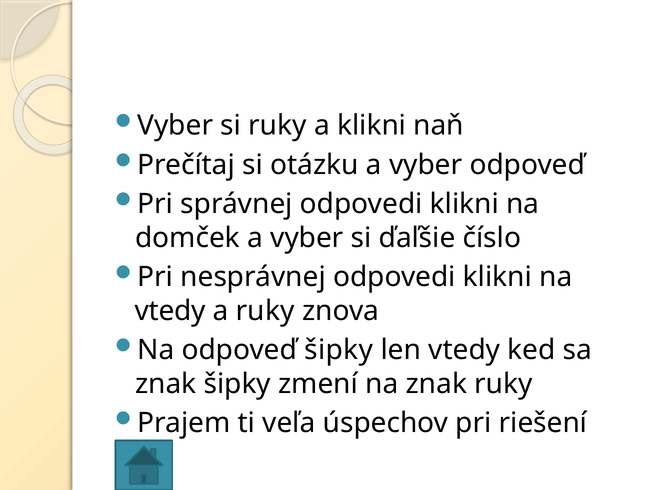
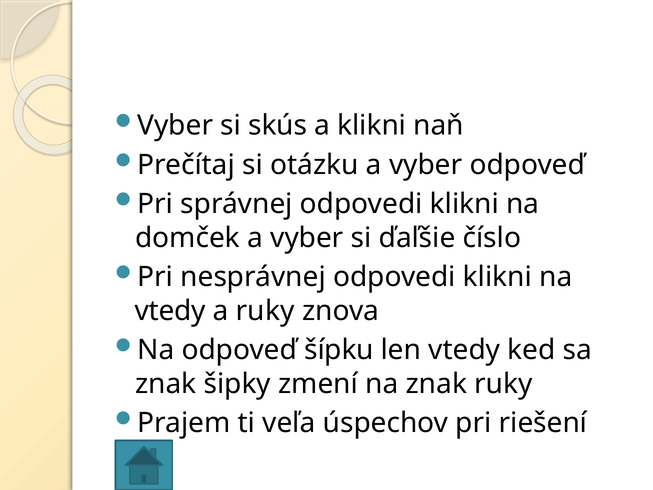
si ruky: ruky -> skús
odpoveď šipky: šipky -> šípku
